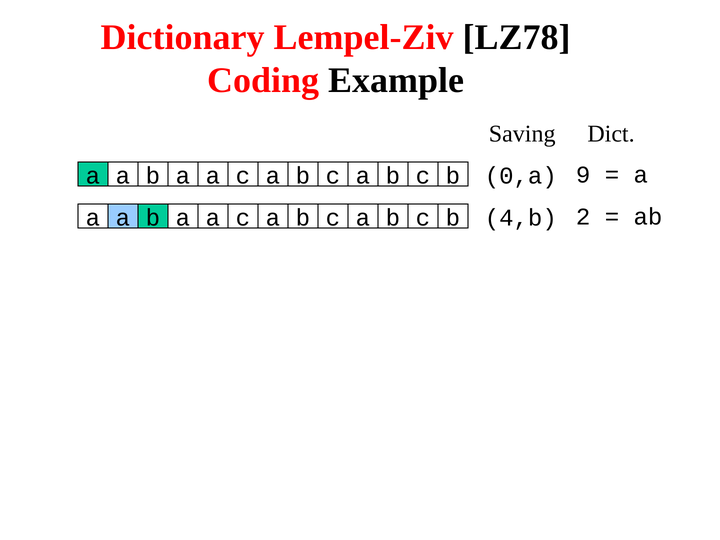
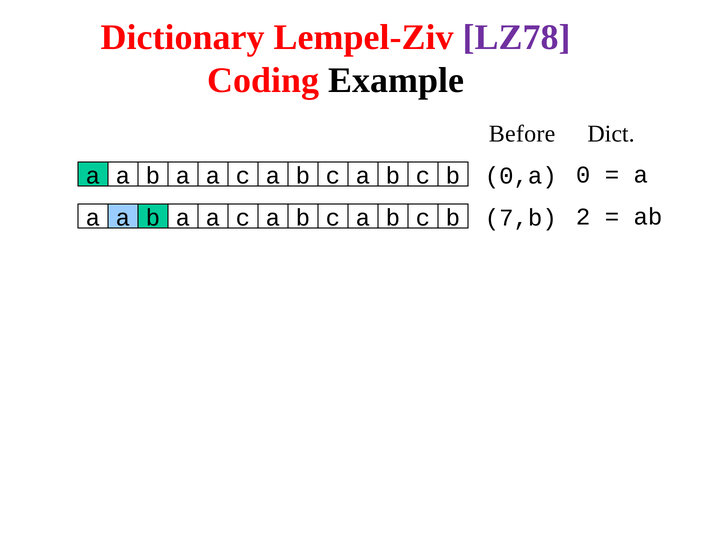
LZ78 colour: black -> purple
Saving: Saving -> Before
9: 9 -> 0
4,b: 4,b -> 7,b
